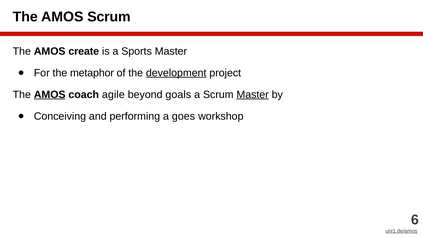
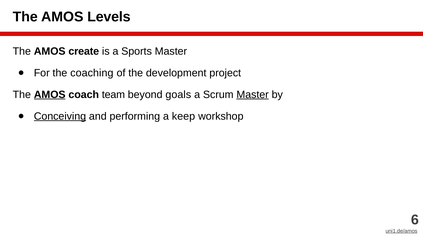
AMOS Scrum: Scrum -> Levels
metaphor: metaphor -> coaching
development underline: present -> none
agile: agile -> team
Conceiving underline: none -> present
goes: goes -> keep
